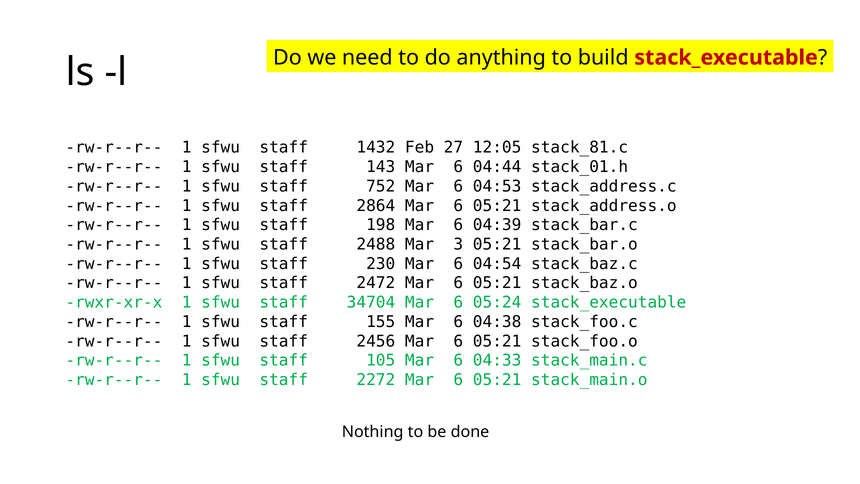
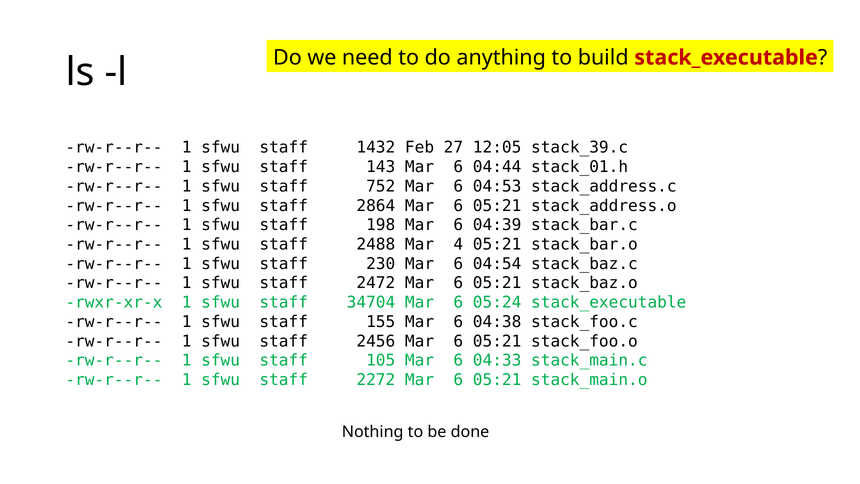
stack_81.c: stack_81.c -> stack_39.c
3: 3 -> 4
